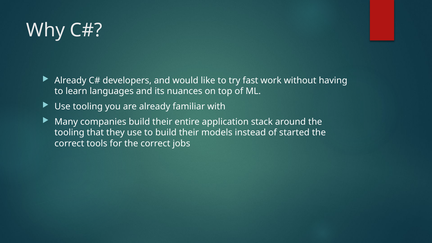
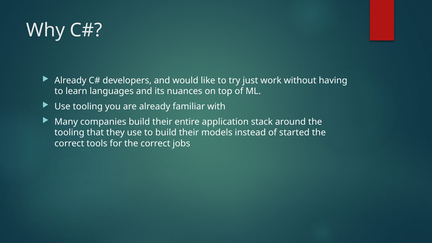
fast: fast -> just
